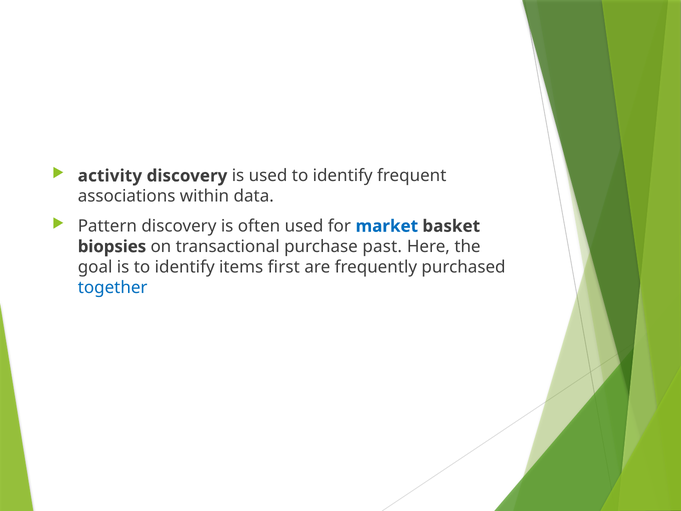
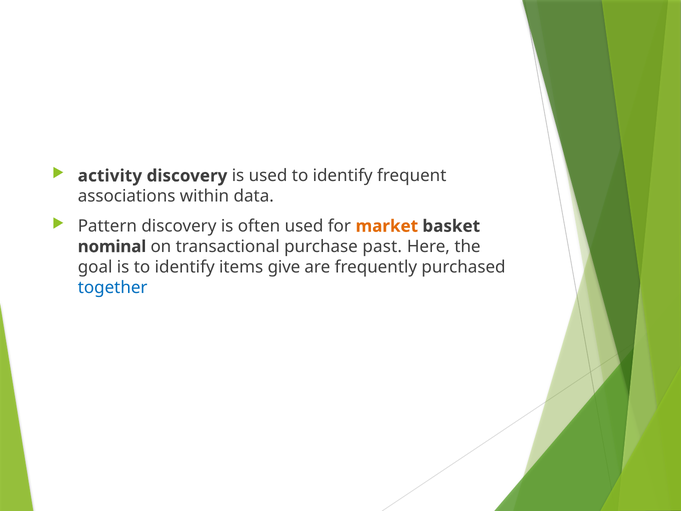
market colour: blue -> orange
biopsies: biopsies -> nominal
first: first -> give
